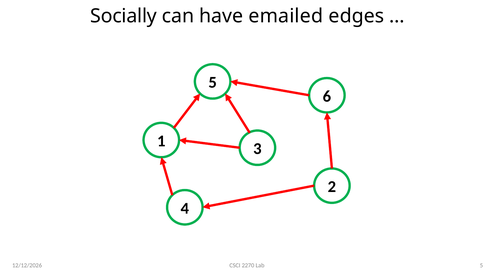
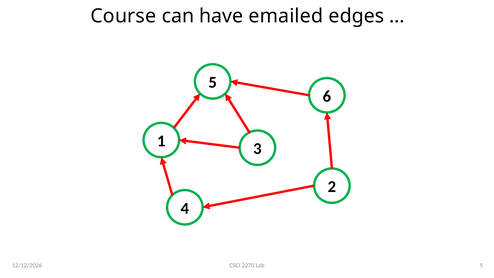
Socially: Socially -> Course
